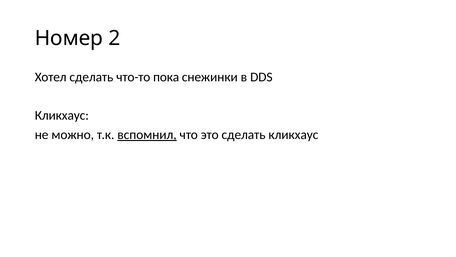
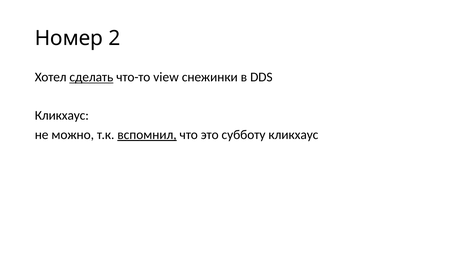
сделать at (91, 77) underline: none -> present
пока: пока -> view
это сделать: сделать -> субботу
